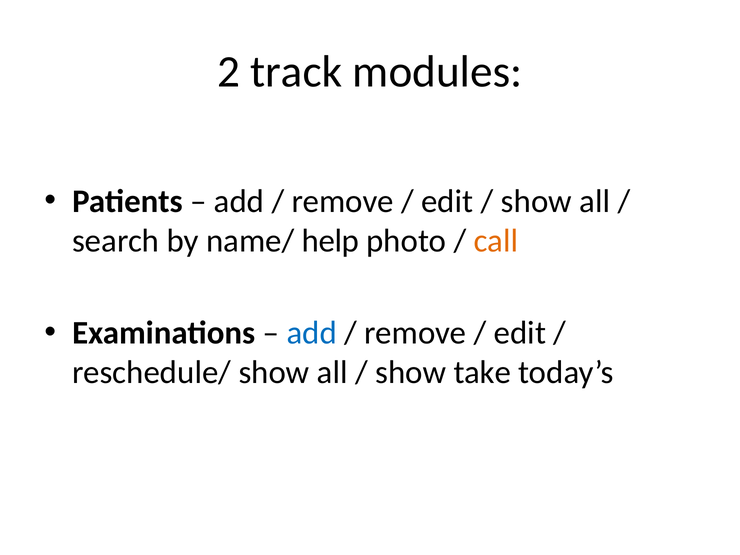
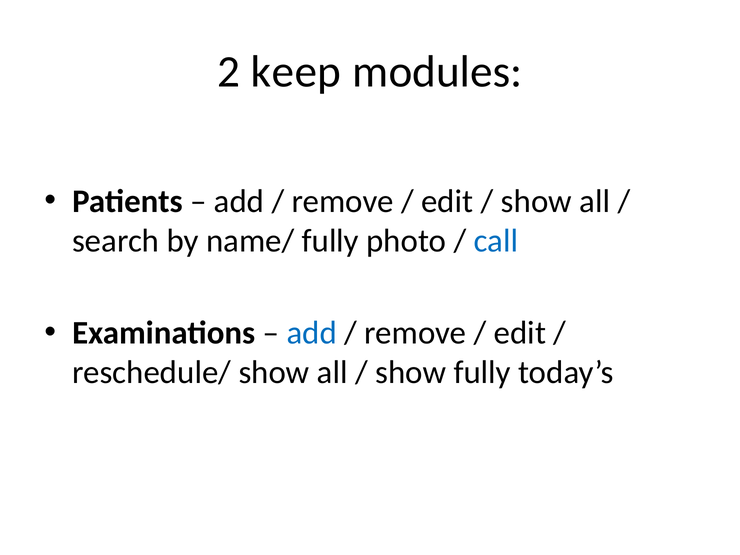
track: track -> keep
name/ help: help -> fully
call colour: orange -> blue
show take: take -> fully
